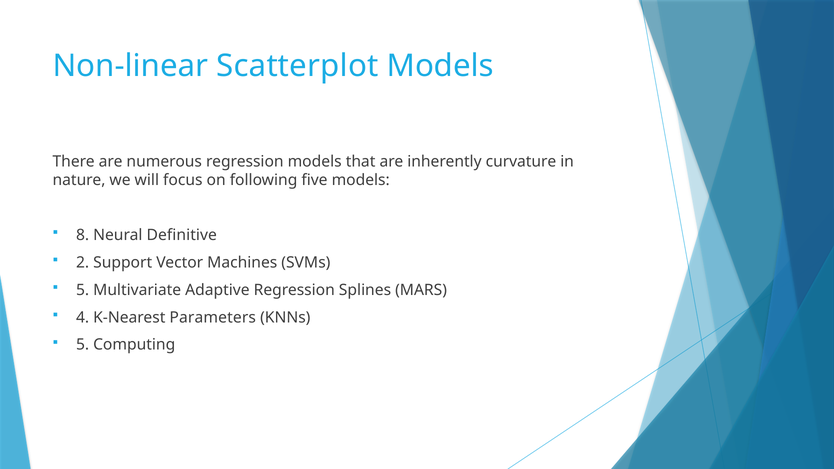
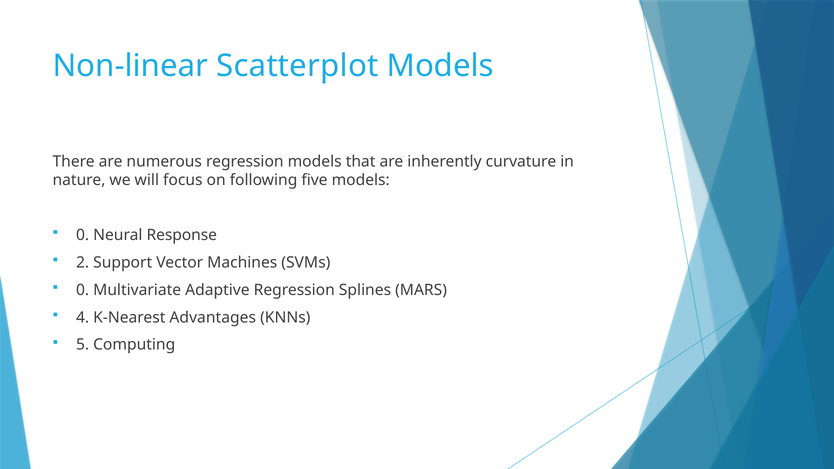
8 at (83, 235): 8 -> 0
Definitive: Definitive -> Response
5 at (83, 290): 5 -> 0
Parameters: Parameters -> Advantages
